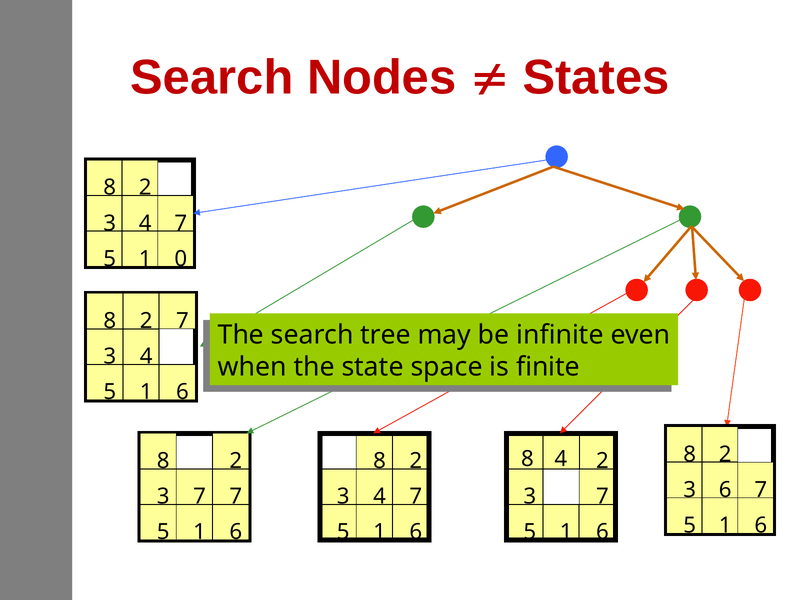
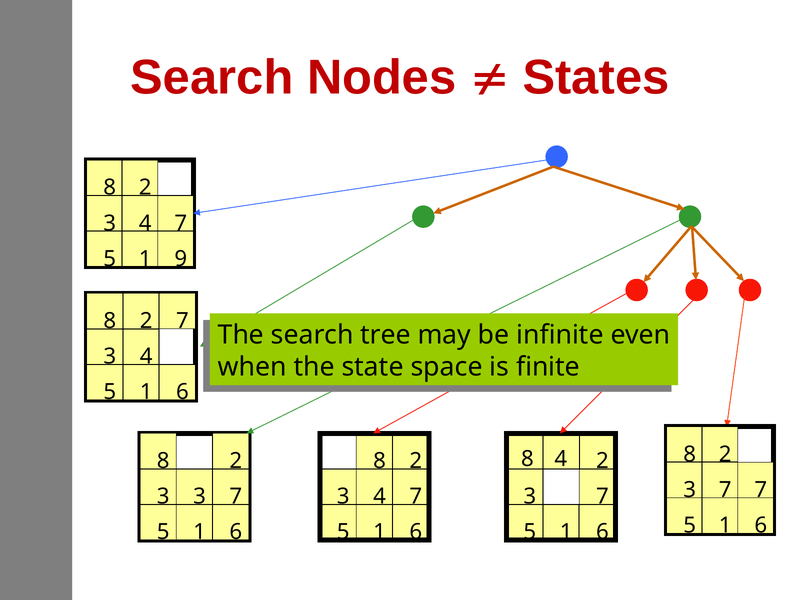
0: 0 -> 9
3 6: 6 -> 7
3 7: 7 -> 3
